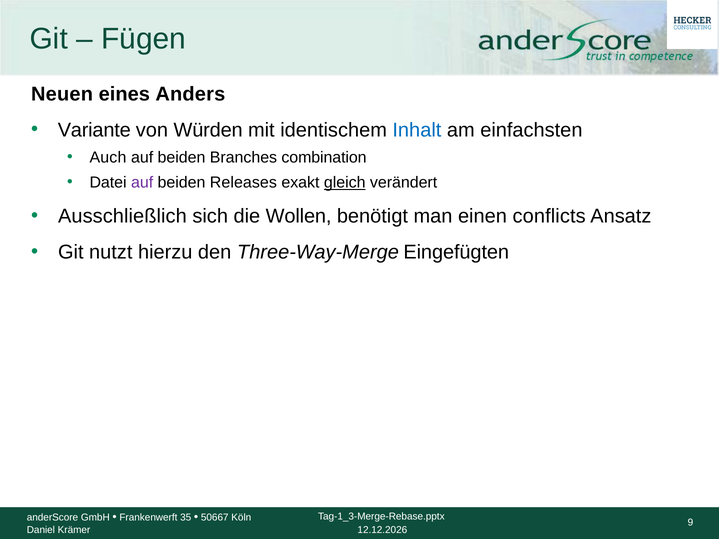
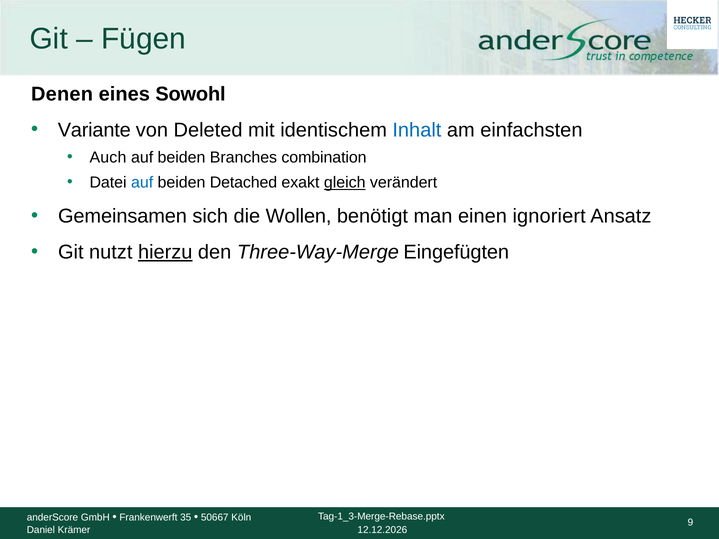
Neuen: Neuen -> Denen
Anders: Anders -> Sowohl
Würden: Würden -> Deleted
auf at (142, 183) colour: purple -> blue
Releases: Releases -> Detached
Ausschließlich: Ausschließlich -> Gemeinsamen
conflicts: conflicts -> ignoriert
hierzu underline: none -> present
